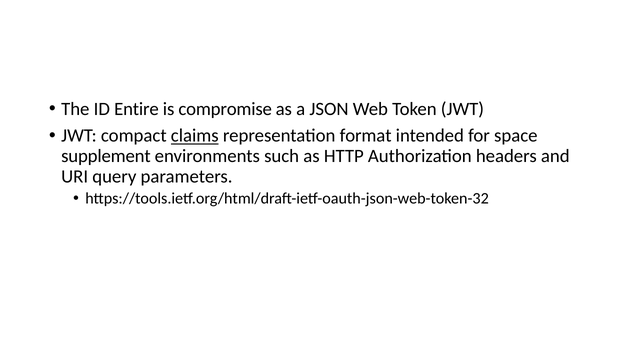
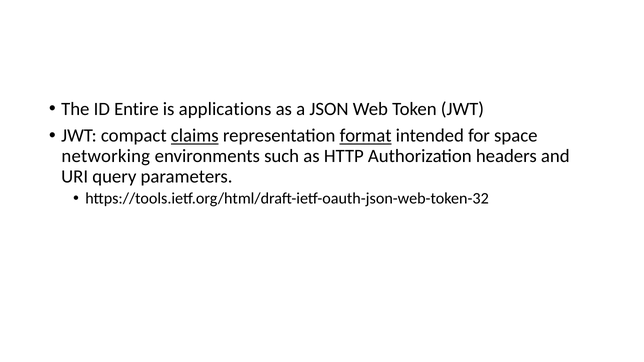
compromise: compromise -> applications
format underline: none -> present
supplement: supplement -> networking
